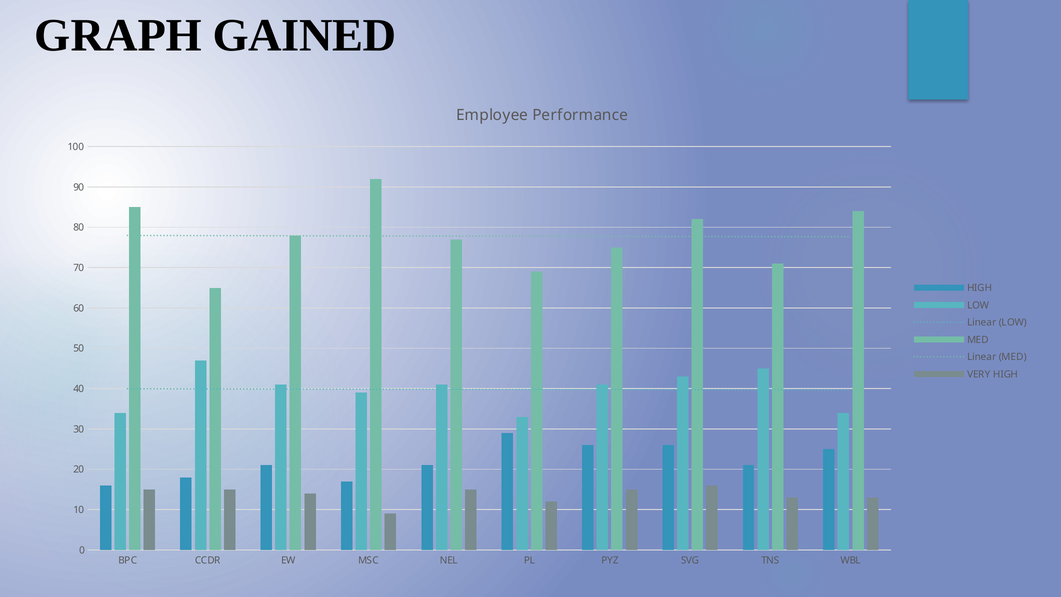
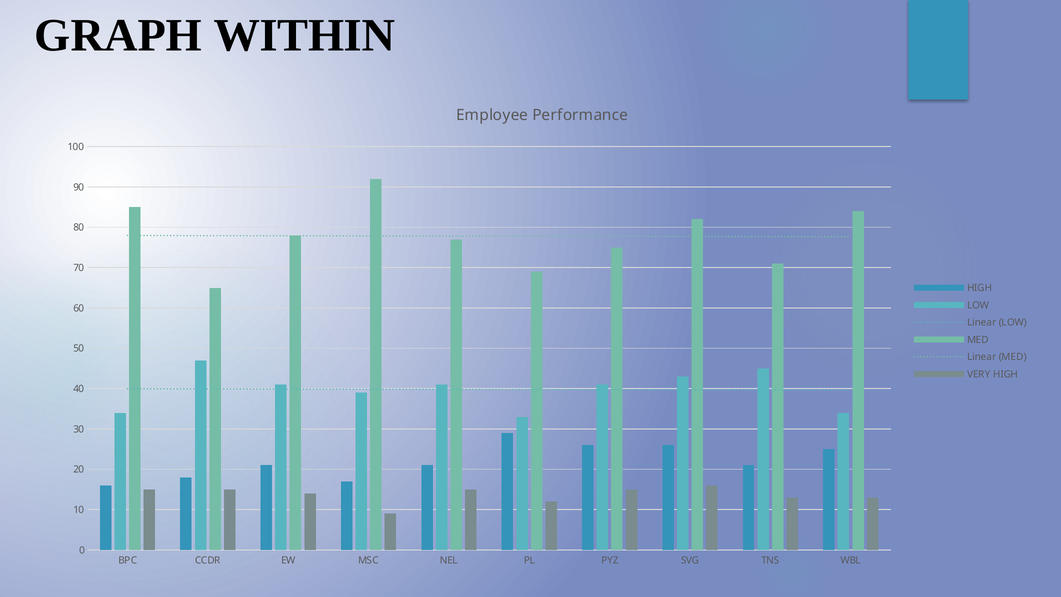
GAINED: GAINED -> WITHIN
